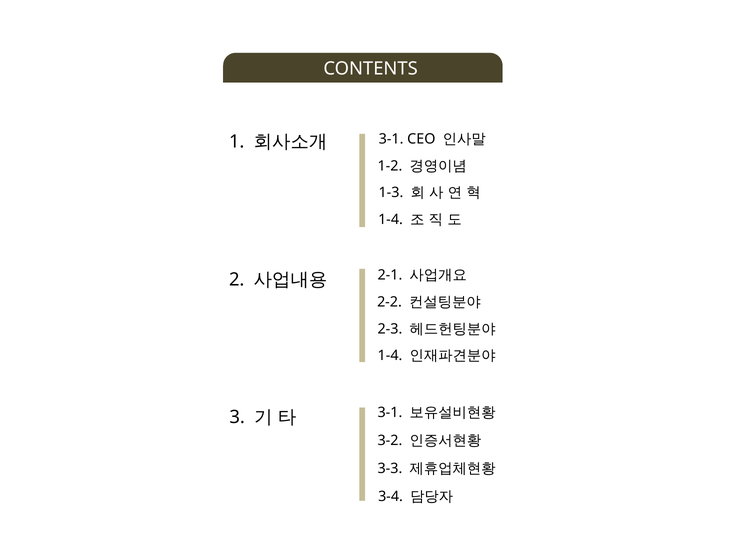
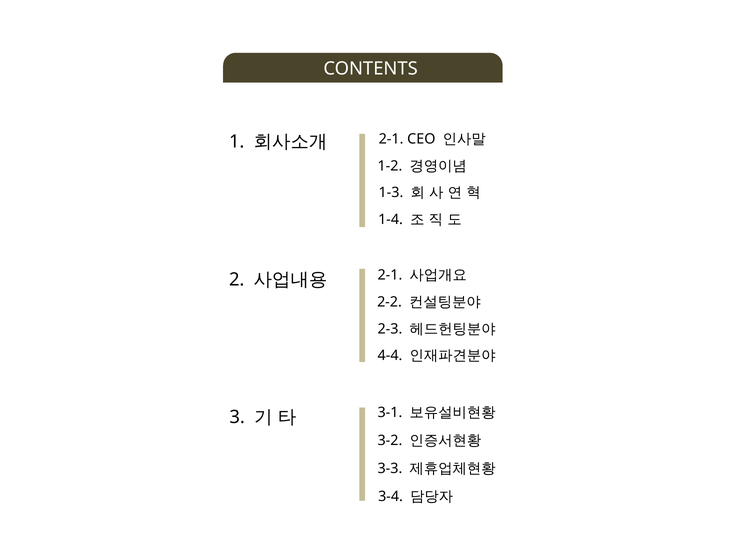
3-1 at (391, 139): 3-1 -> 2-1
1-4 at (390, 356): 1-4 -> 4-4
